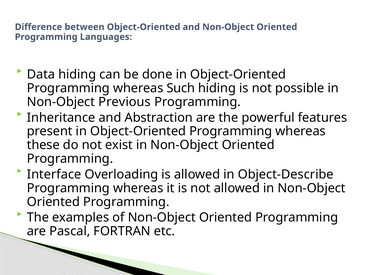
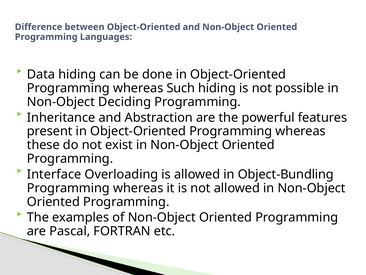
Previous: Previous -> Deciding
Object-Describe: Object-Describe -> Object-Bundling
